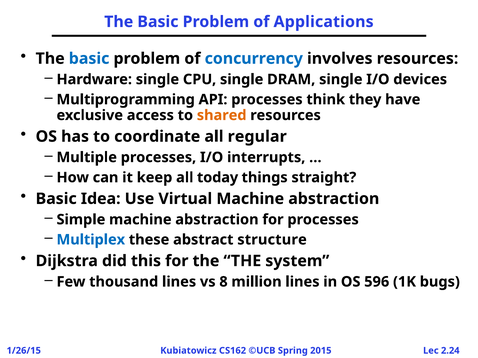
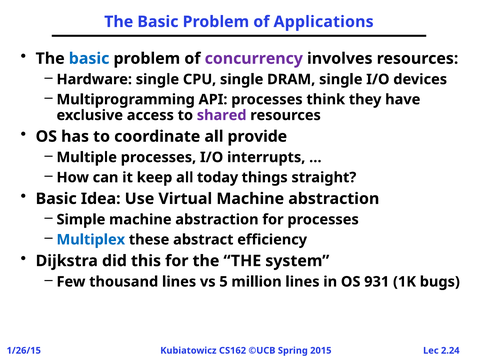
concurrency colour: blue -> purple
shared colour: orange -> purple
regular: regular -> provide
structure: structure -> efficiency
8: 8 -> 5
596: 596 -> 931
